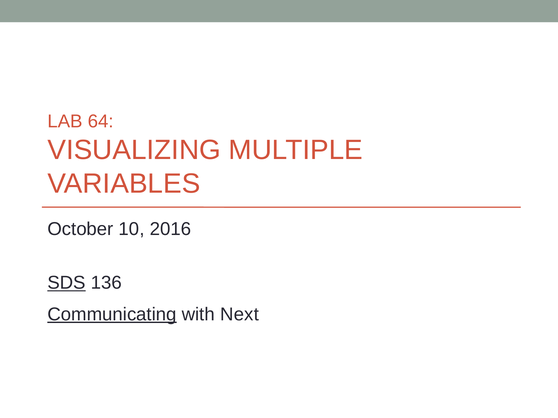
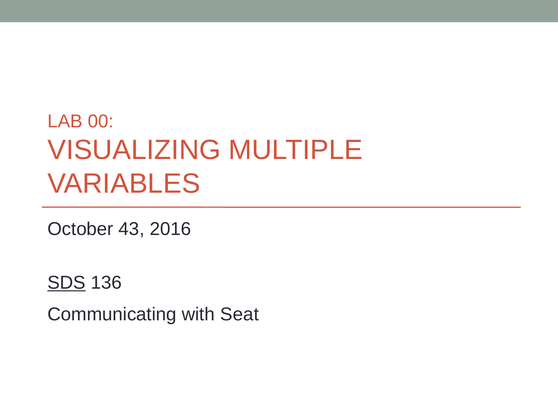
64: 64 -> 00
10: 10 -> 43
Communicating underline: present -> none
Next: Next -> Seat
